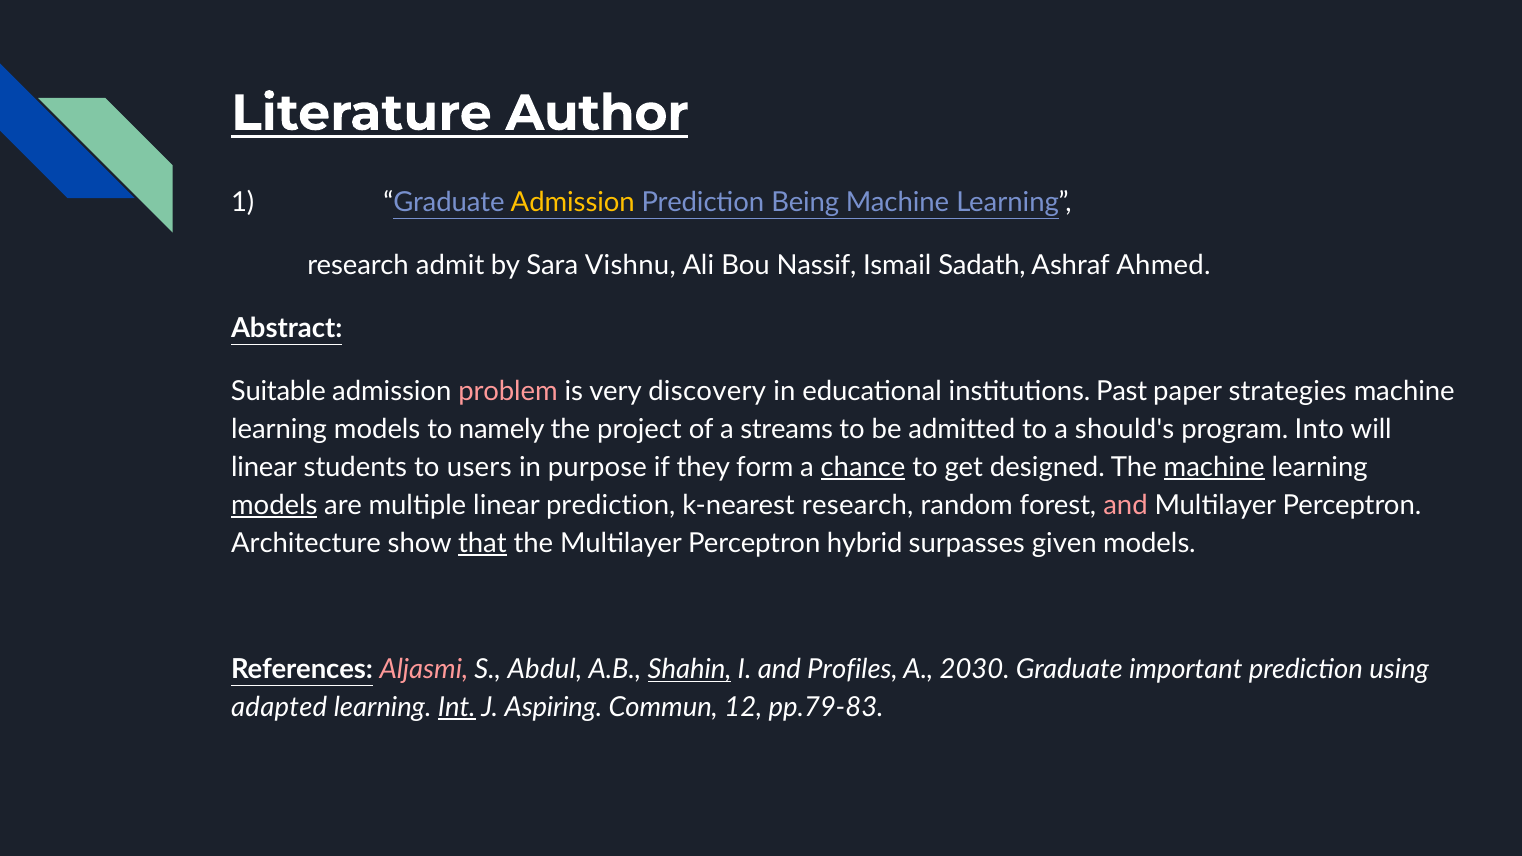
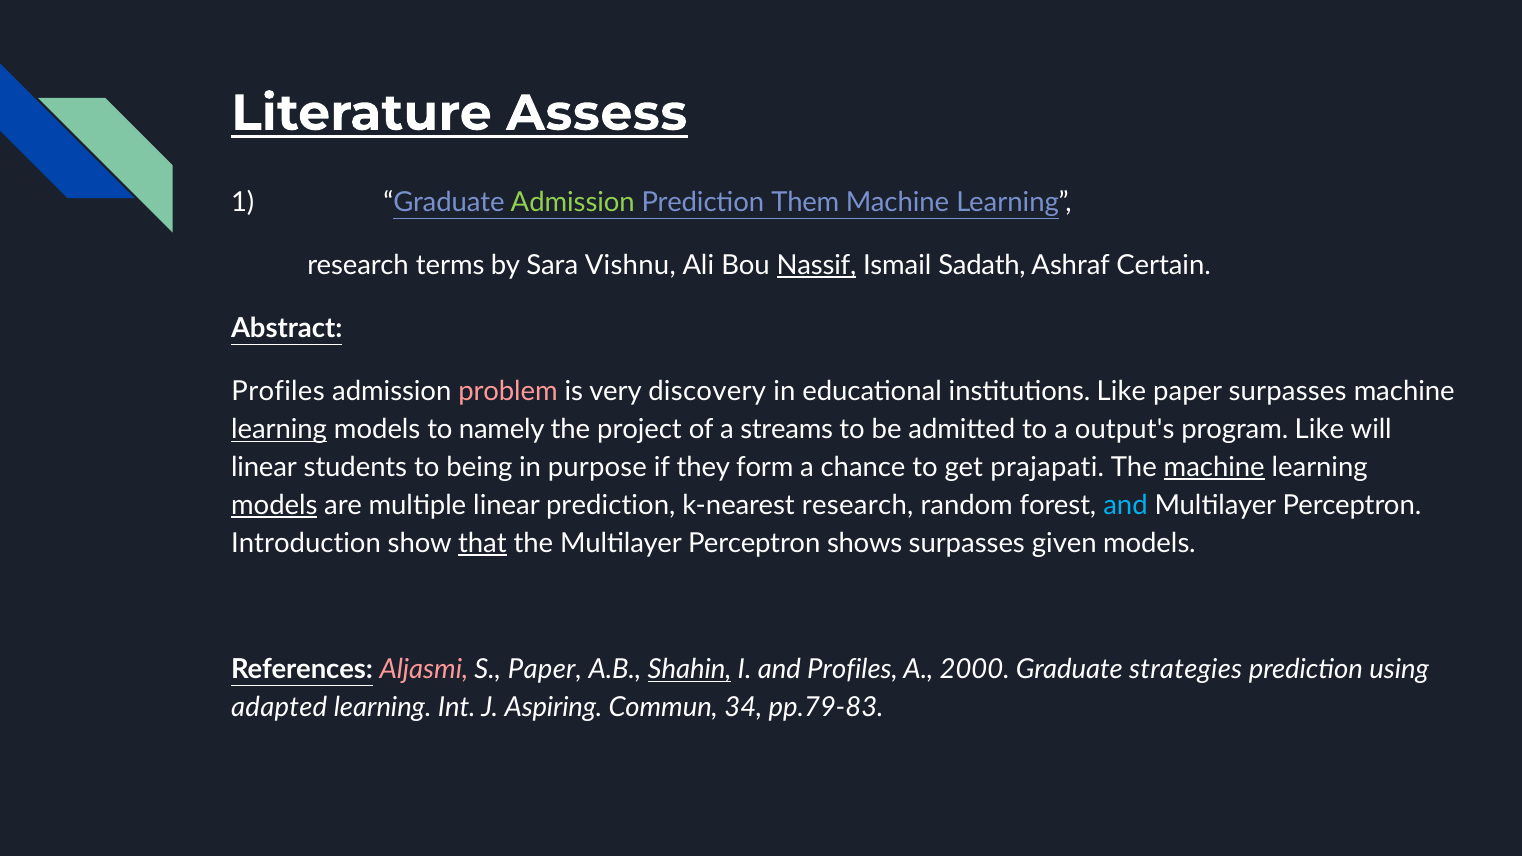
Author: Author -> Assess
Admission at (573, 202) colour: yellow -> light green
Being: Being -> Them
admit: admit -> terms
Nassif underline: none -> present
Ahmed: Ahmed -> Certain
Suitable at (278, 392): Suitable -> Profiles
institutions Past: Past -> Like
paper strategies: strategies -> surpasses
learning at (279, 430) underline: none -> present
should's: should's -> output's
program Into: Into -> Like
users: users -> being
chance underline: present -> none
designed: designed -> prajapati
and at (1126, 505) colour: pink -> light blue
Architecture: Architecture -> Introduction
hybrid: hybrid -> shows
S Abdul: Abdul -> Paper
2030: 2030 -> 2000
important: important -> strategies
Int underline: present -> none
12: 12 -> 34
